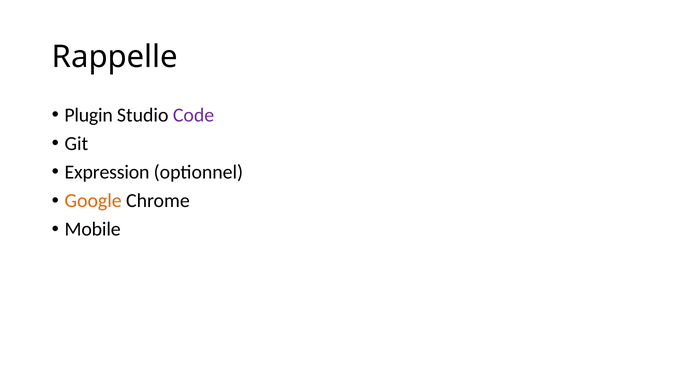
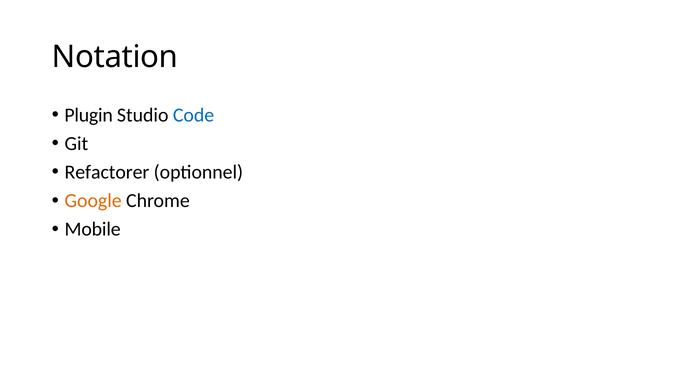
Rappelle: Rappelle -> Notation
Code colour: purple -> blue
Expression: Expression -> Refactorer
